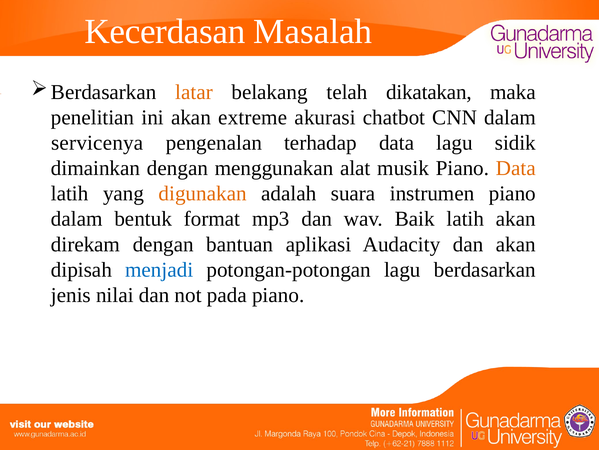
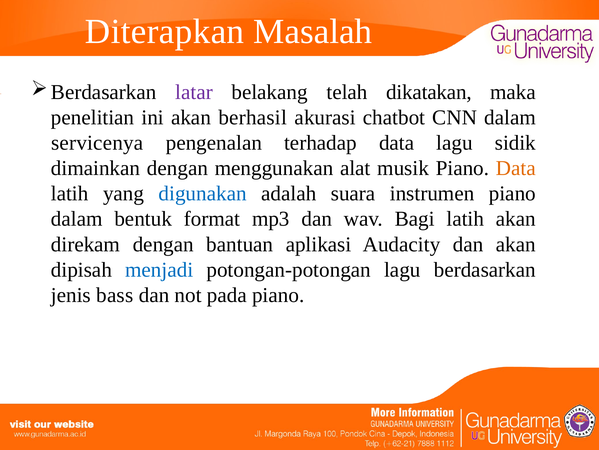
Kecerdasan: Kecerdasan -> Diterapkan
latar colour: orange -> purple
extreme: extreme -> berhasil
digunakan colour: orange -> blue
Baik: Baik -> Bagi
nilai: nilai -> bass
